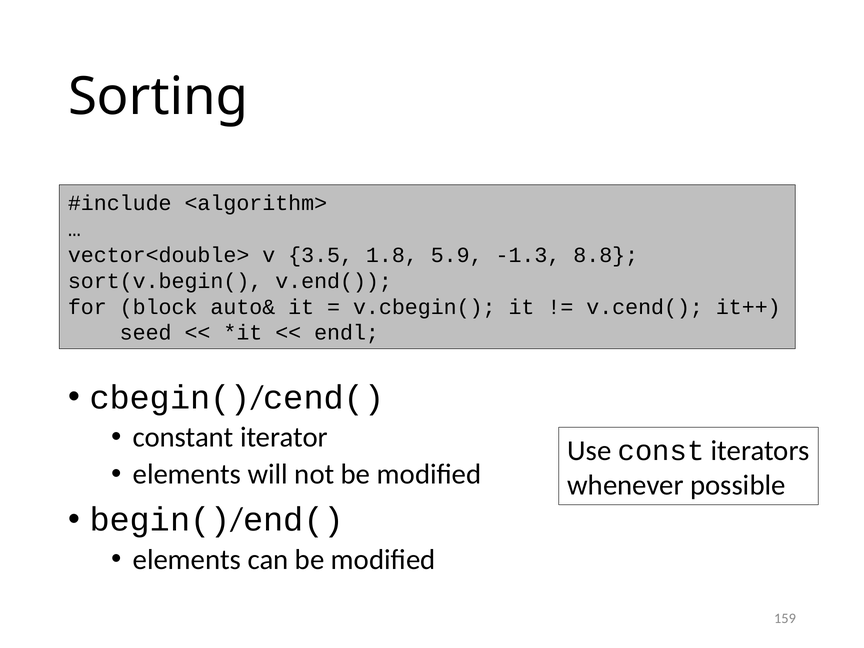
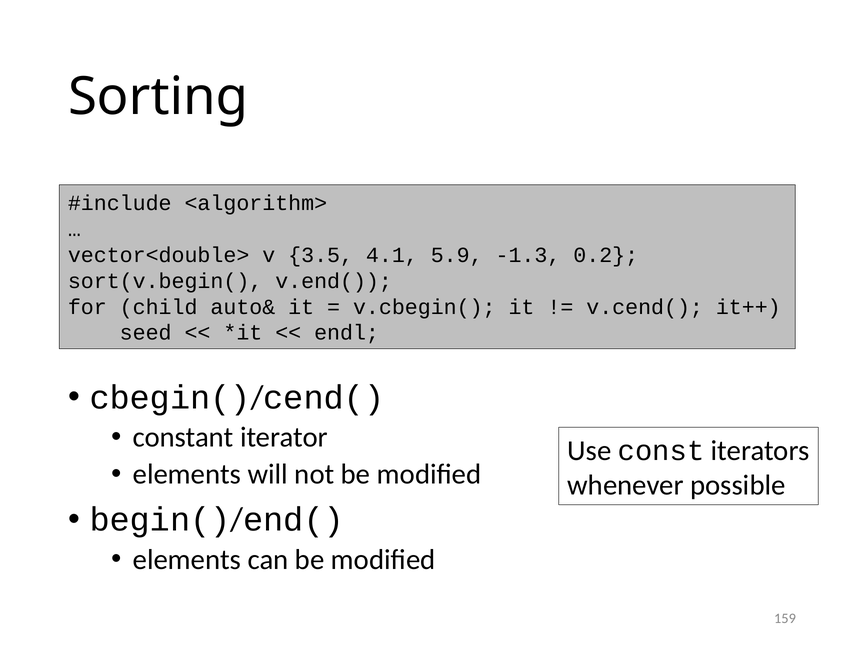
1.8: 1.8 -> 4.1
8.8: 8.8 -> 0.2
block: block -> child
